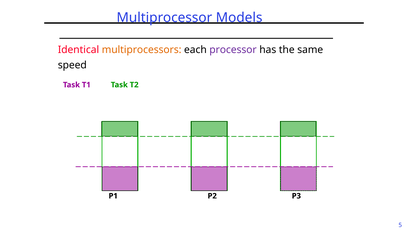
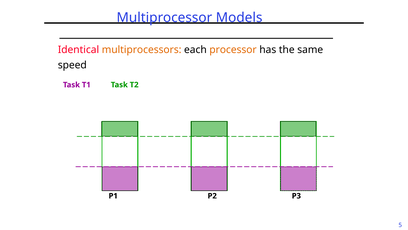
processor colour: purple -> orange
